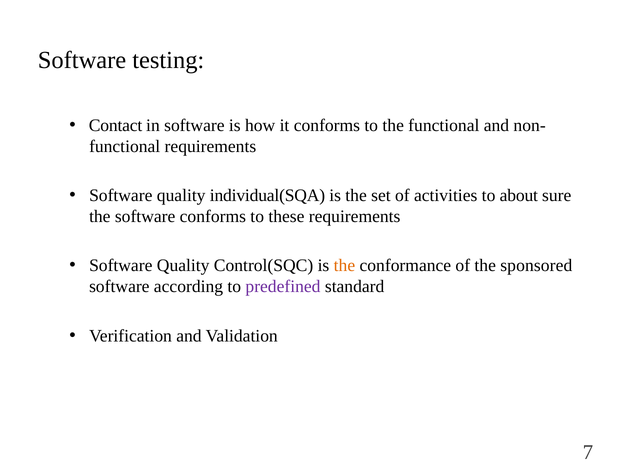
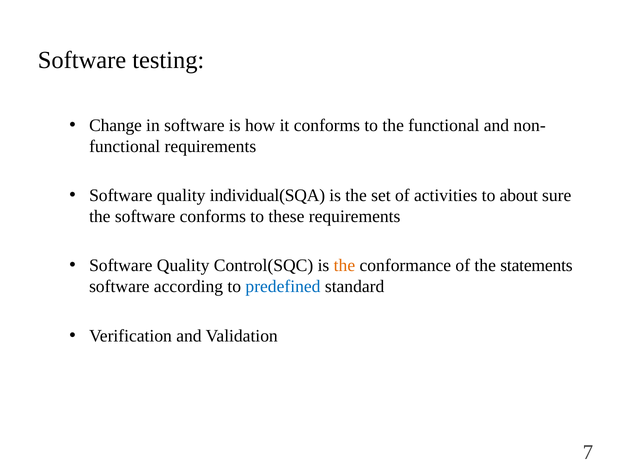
Contact: Contact -> Change
sponsored: sponsored -> statements
predefined colour: purple -> blue
